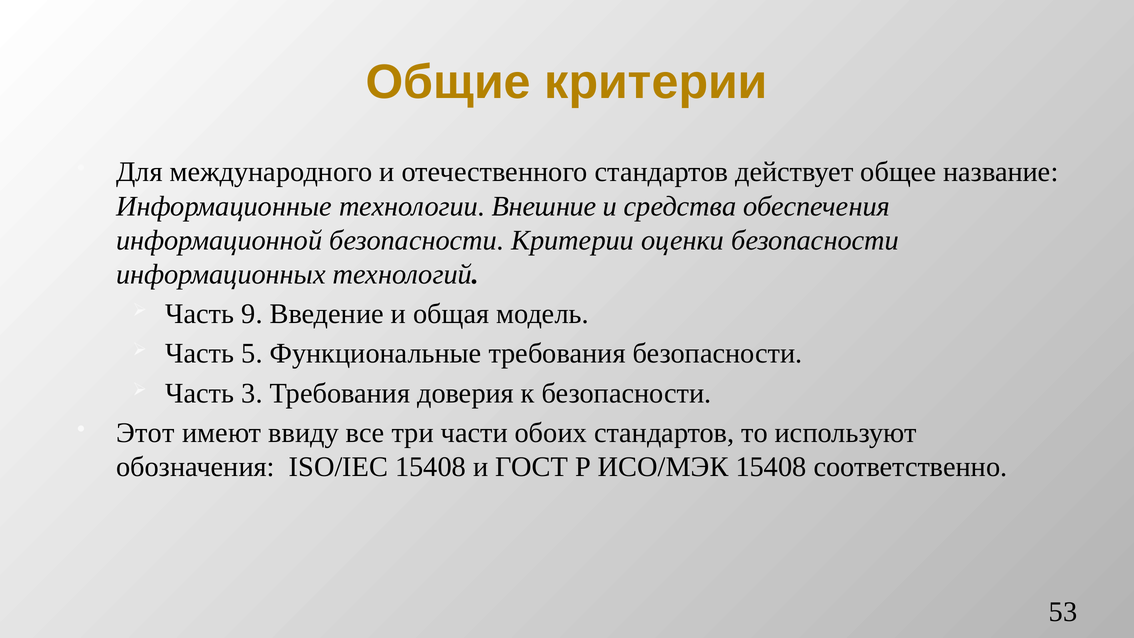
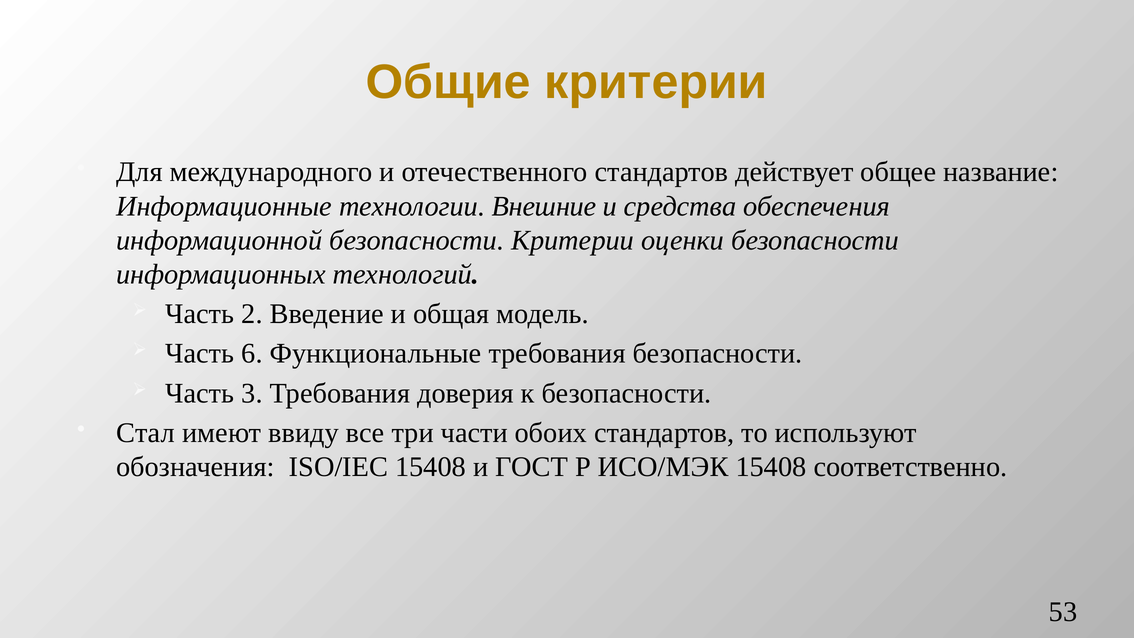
9: 9 -> 2
5: 5 -> 6
Этот: Этот -> Стал
